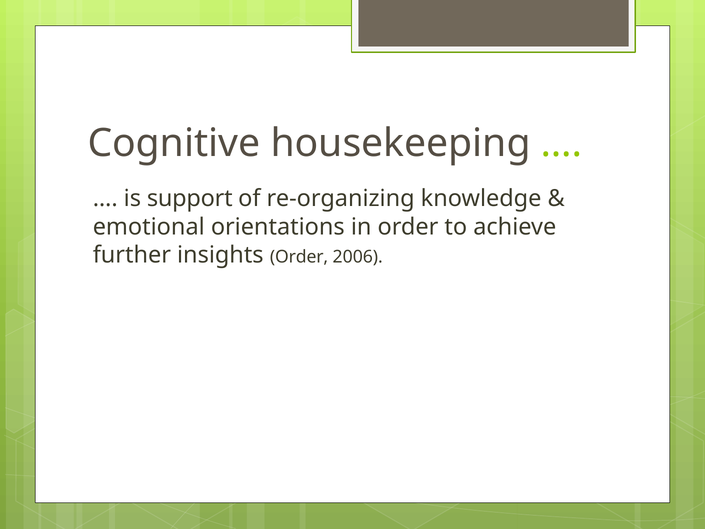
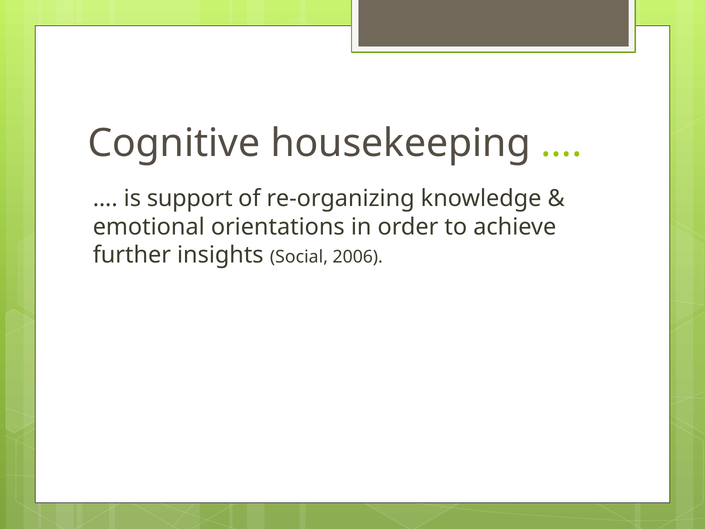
insights Order: Order -> Social
